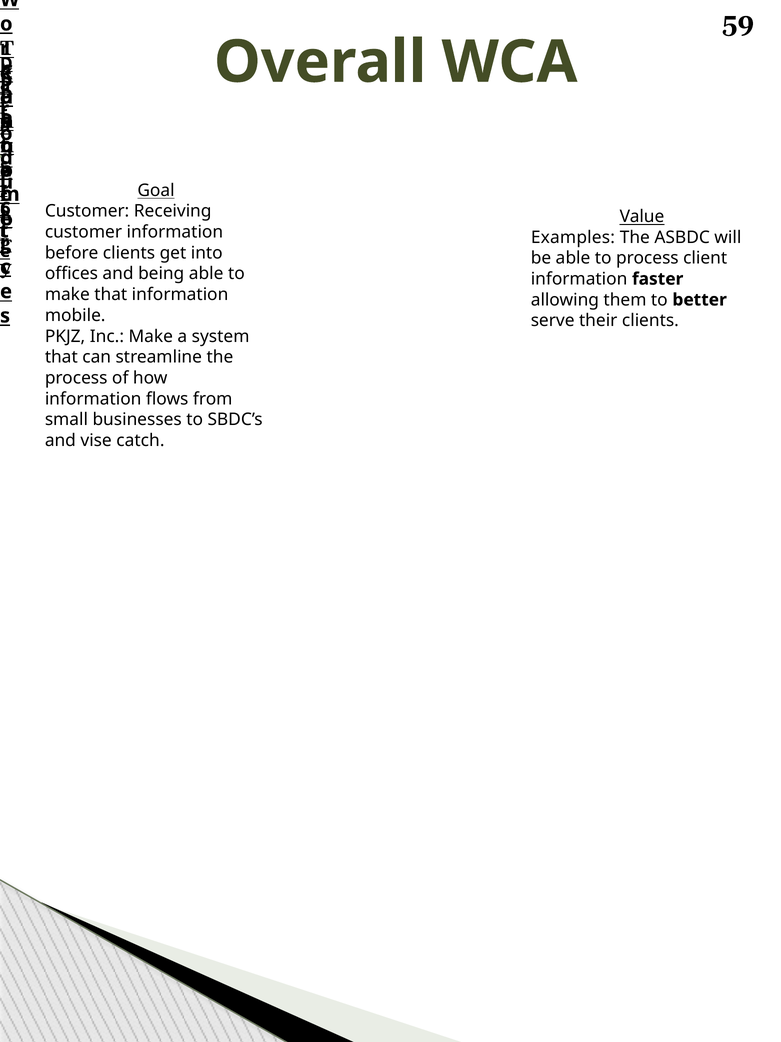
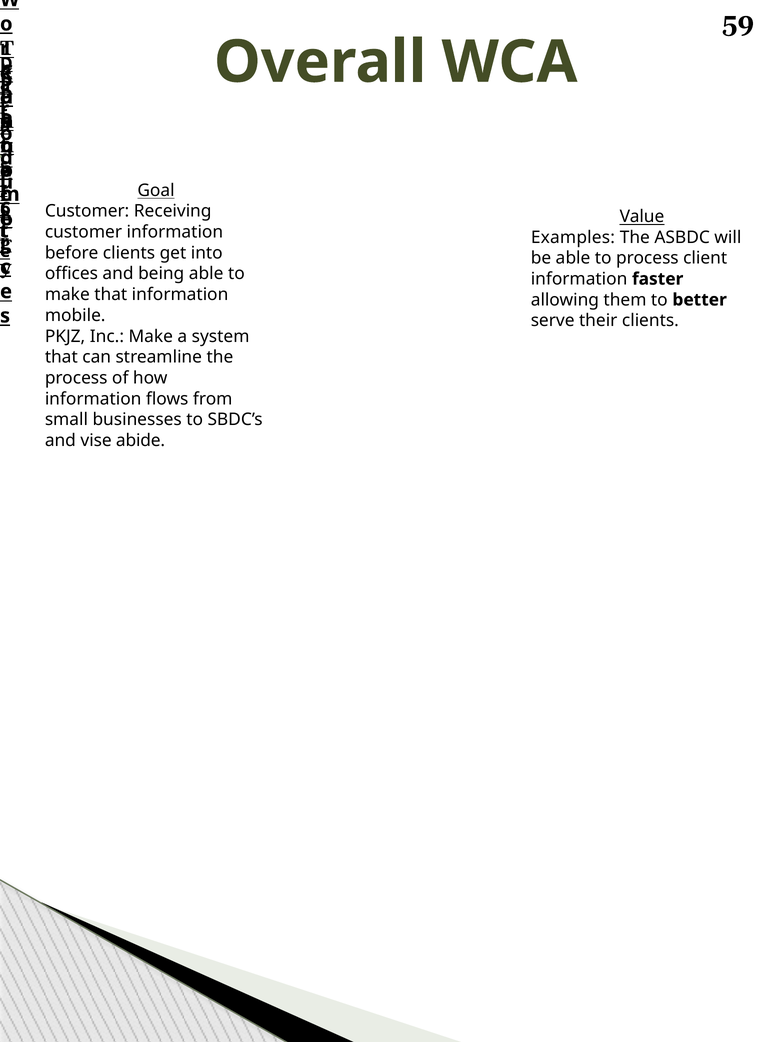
catch: catch -> abide
